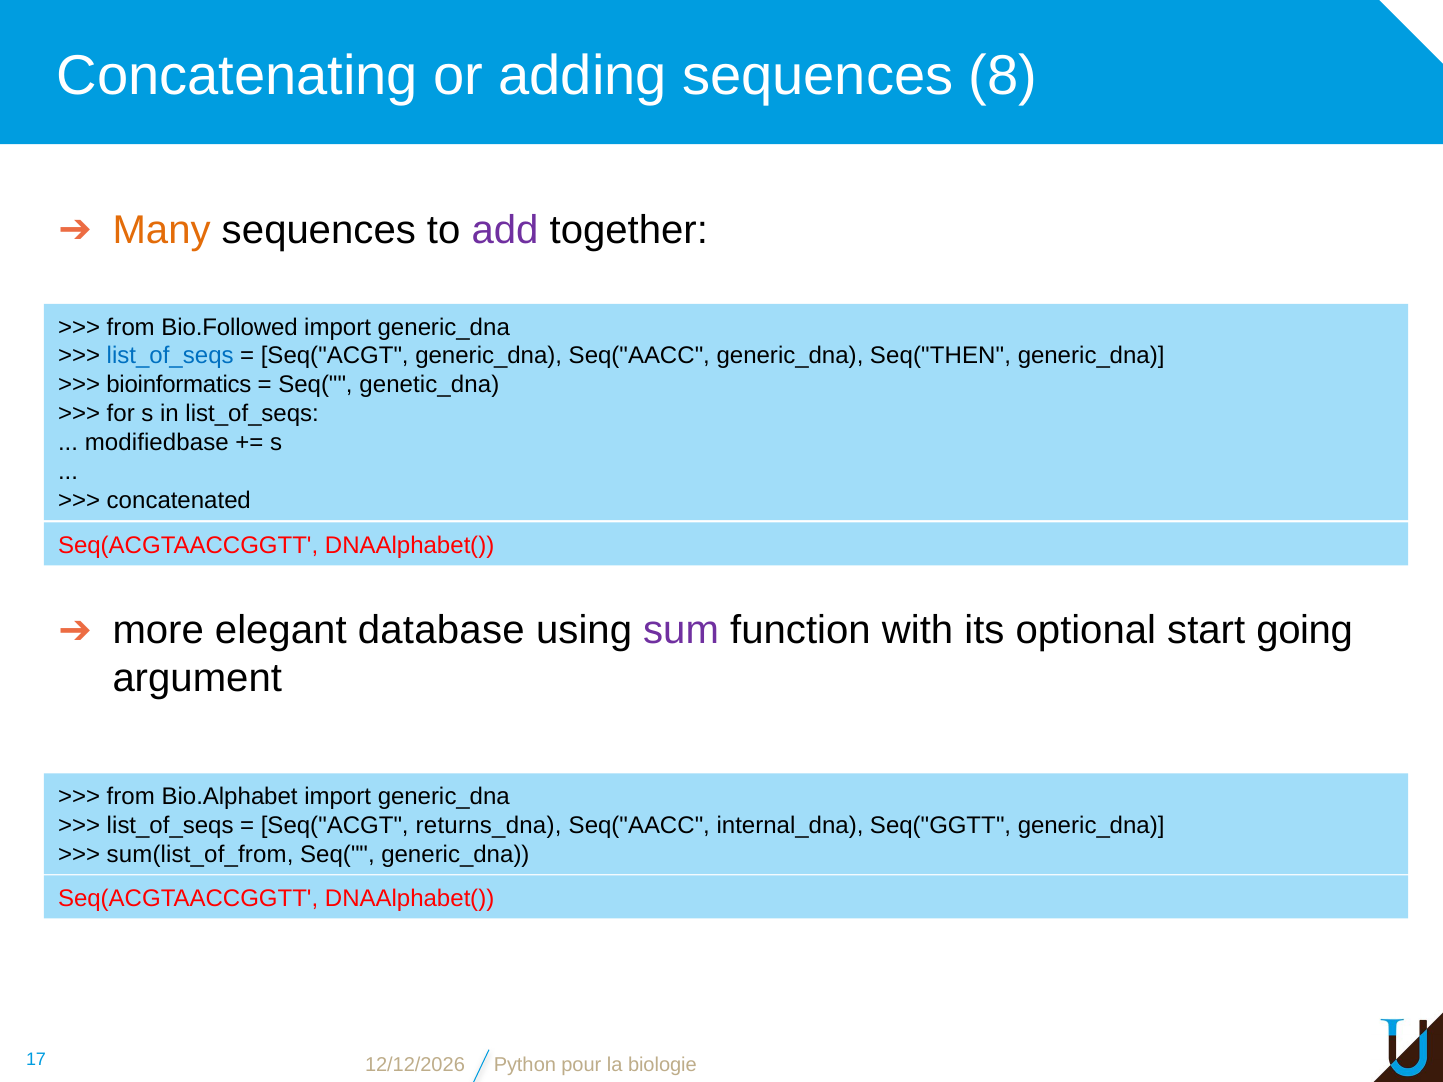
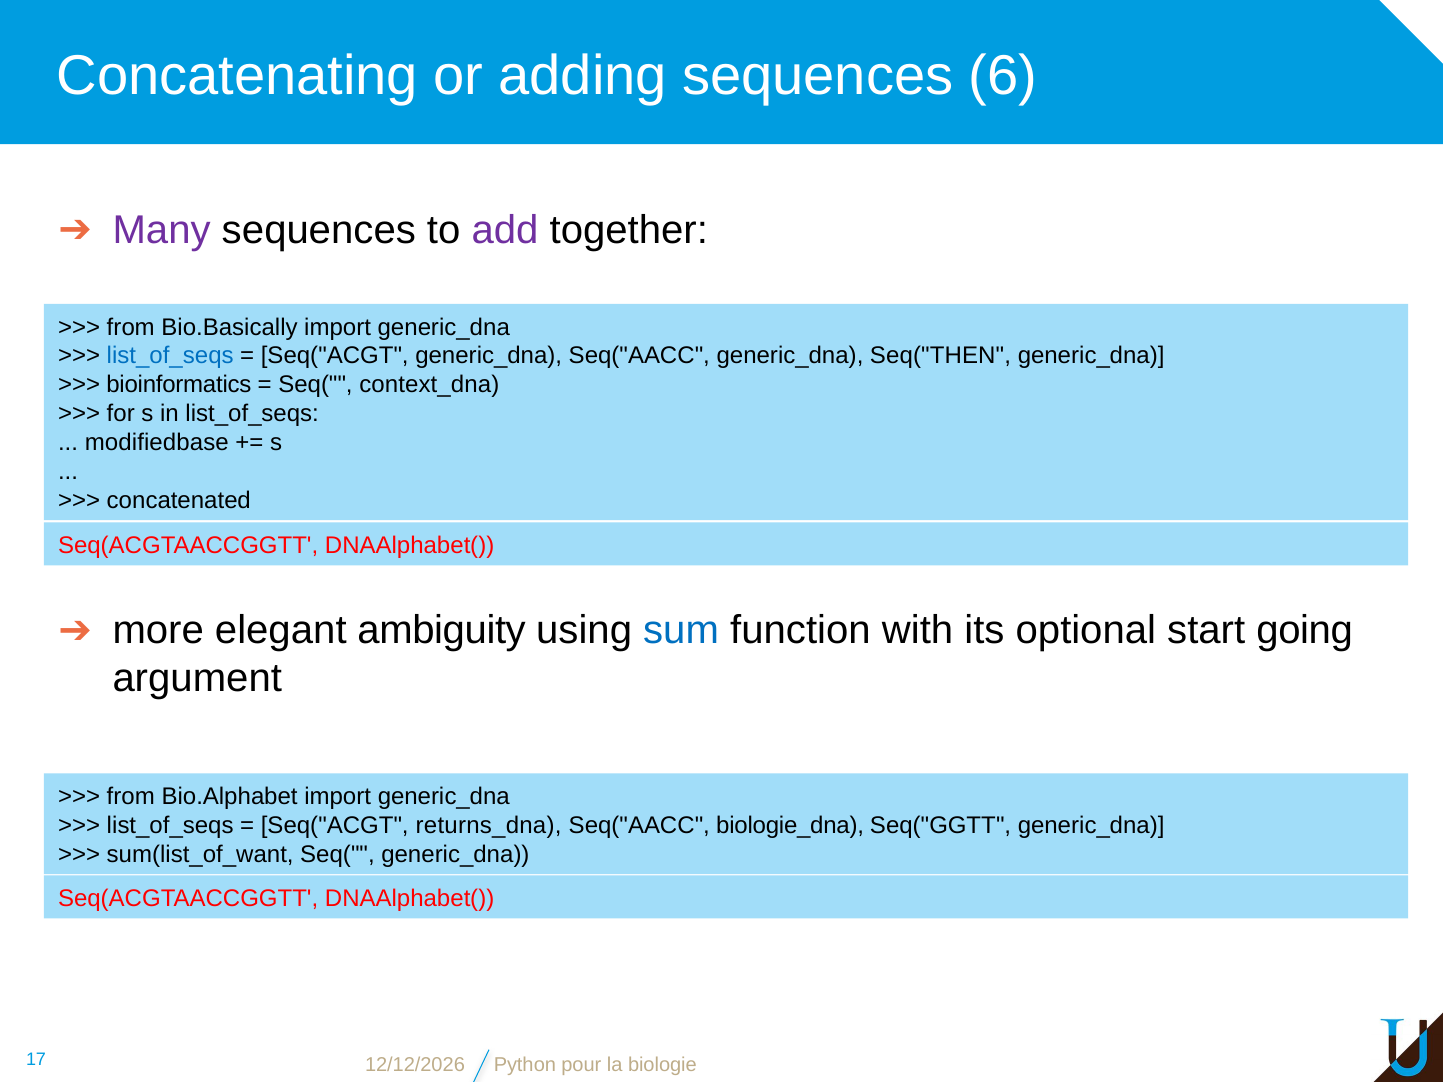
8: 8 -> 6
Many colour: orange -> purple
Bio.Followed: Bio.Followed -> Bio.Basically
genetic_dna: genetic_dna -> context_dna
database: database -> ambiguity
sum colour: purple -> blue
internal_dna: internal_dna -> biologie_dna
sum(list_of_from: sum(list_of_from -> sum(list_of_want
